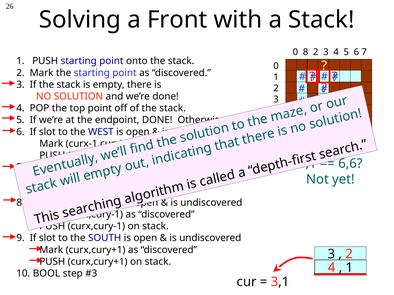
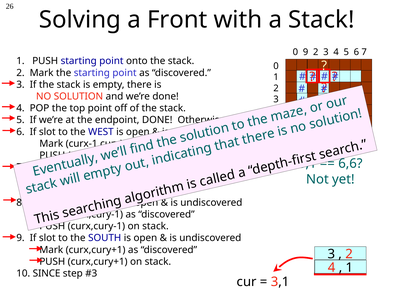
0 8: 8 -> 9
BOOL: BOOL -> SINCE
